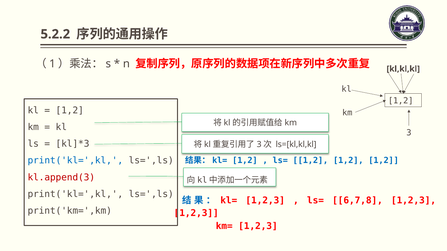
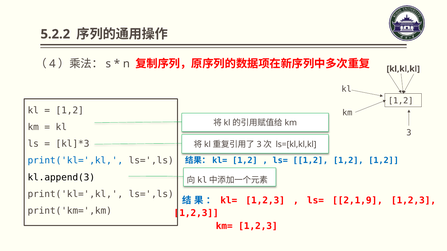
1: 1 -> 4
kl.append(3 colour: red -> black
6,7,8: 6,7,8 -> 2,1,9
